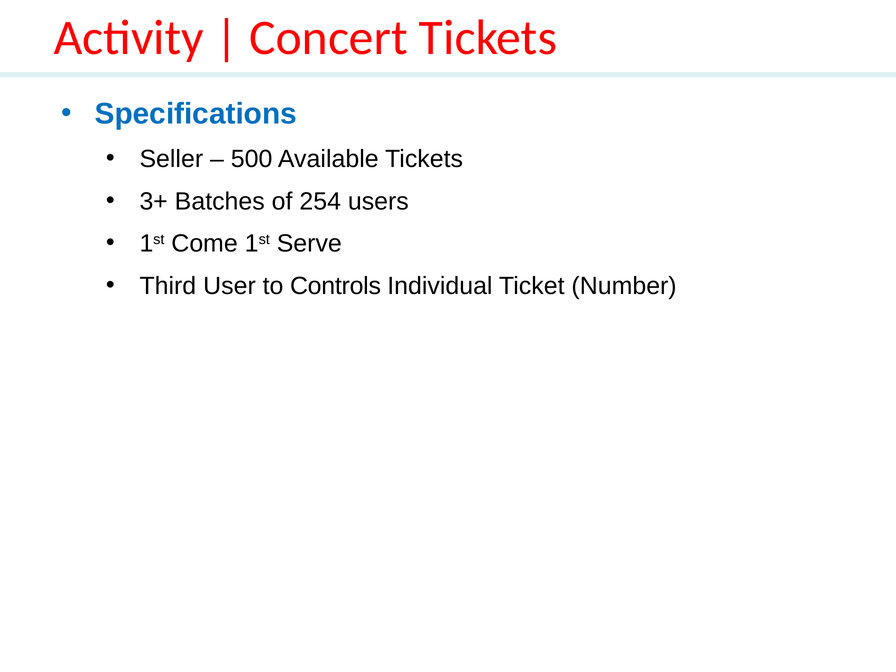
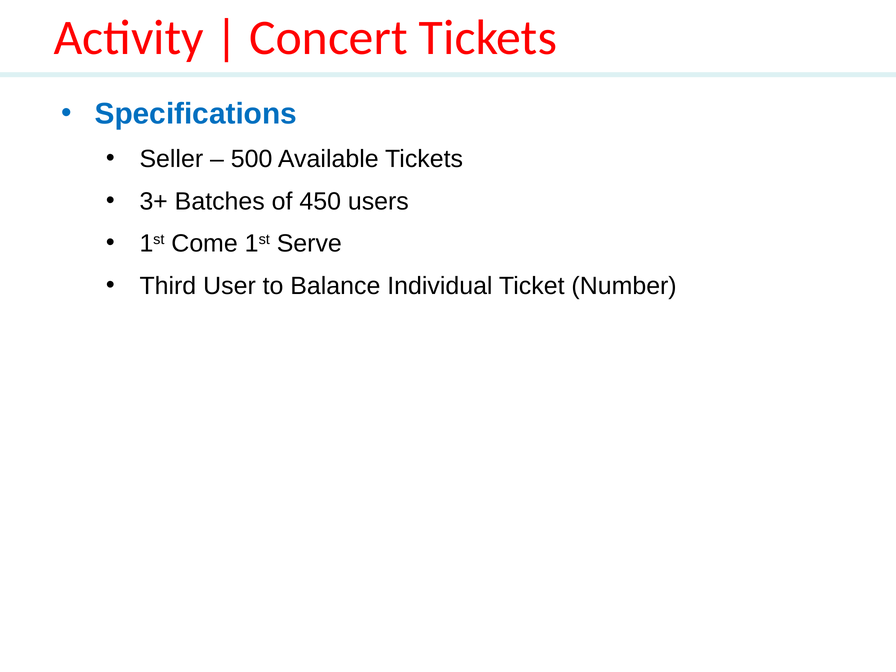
254: 254 -> 450
Controls: Controls -> Balance
